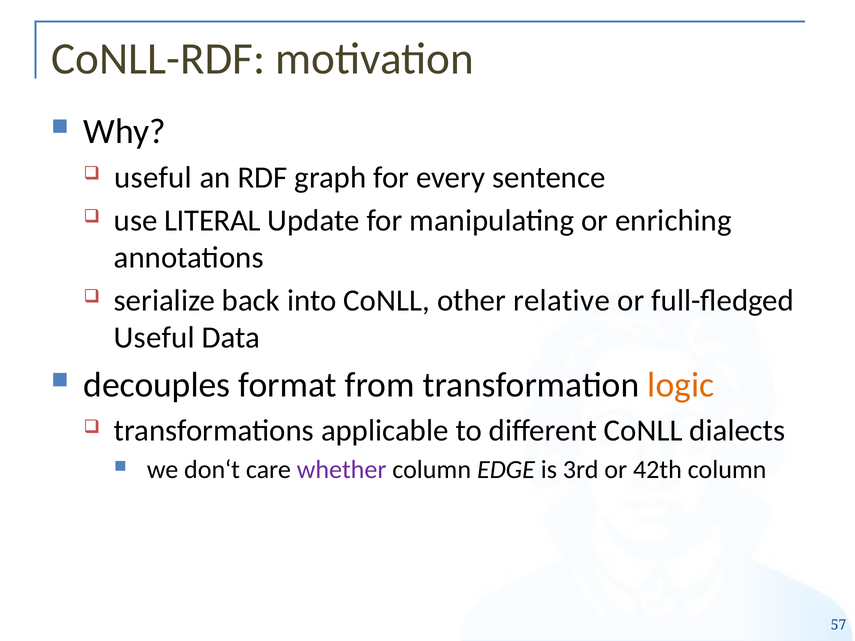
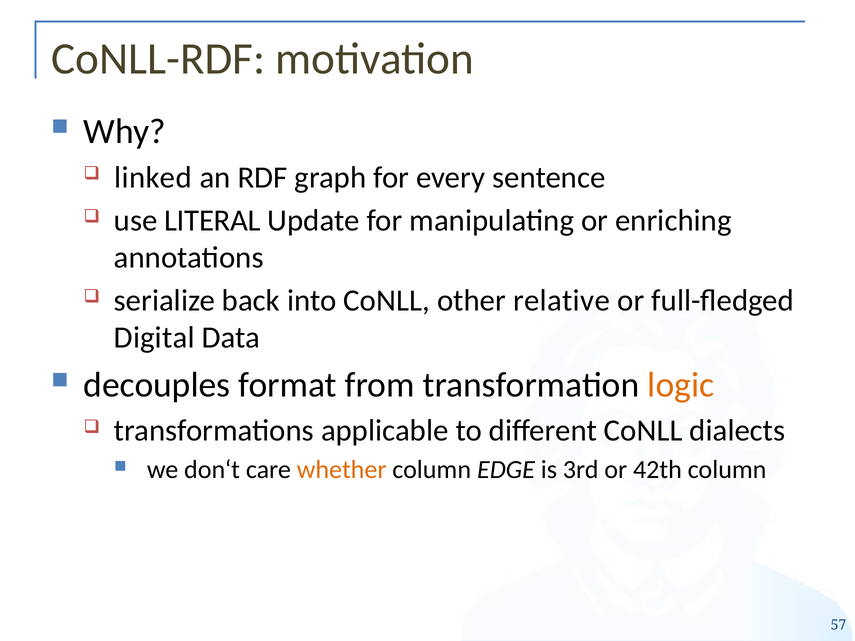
useful at (153, 177): useful -> linked
Useful at (154, 338): Useful -> Digital
whether colour: purple -> orange
